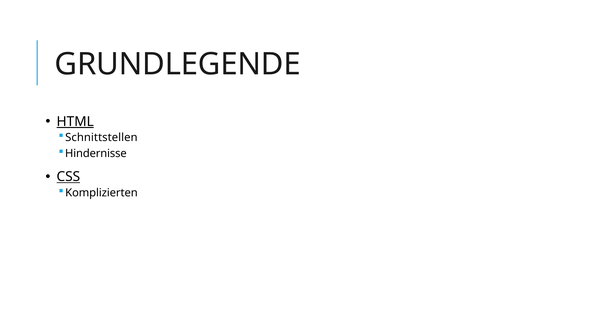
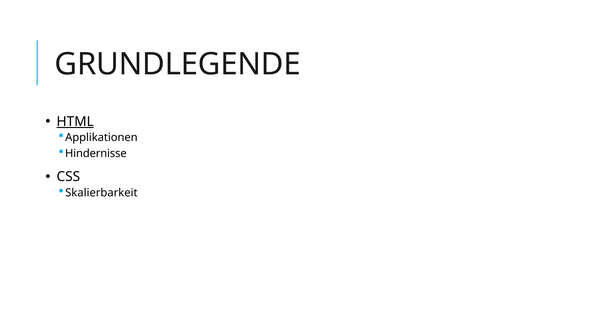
Schnittstellen: Schnittstellen -> Applikationen
CSS underline: present -> none
Komplizierten: Komplizierten -> Skalierbarkeit
